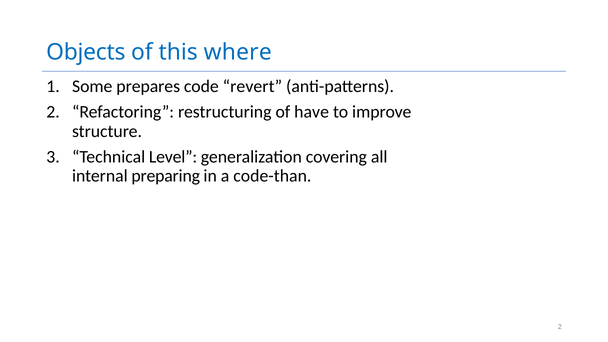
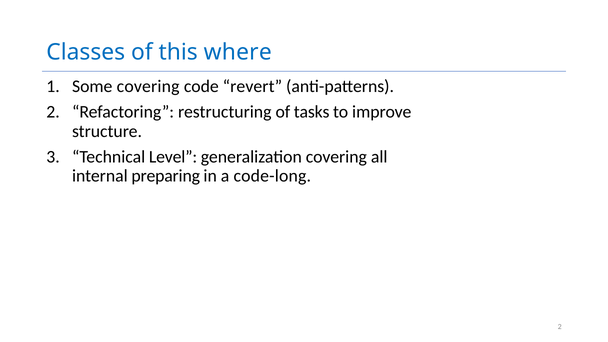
Objects: Objects -> Classes
Some prepares: prepares -> covering
have: have -> tasks
code-than: code-than -> code-long
